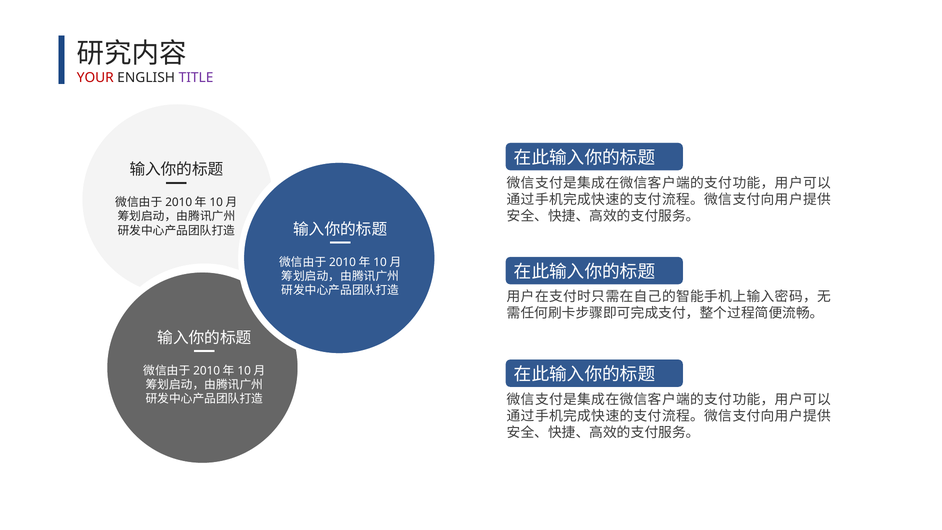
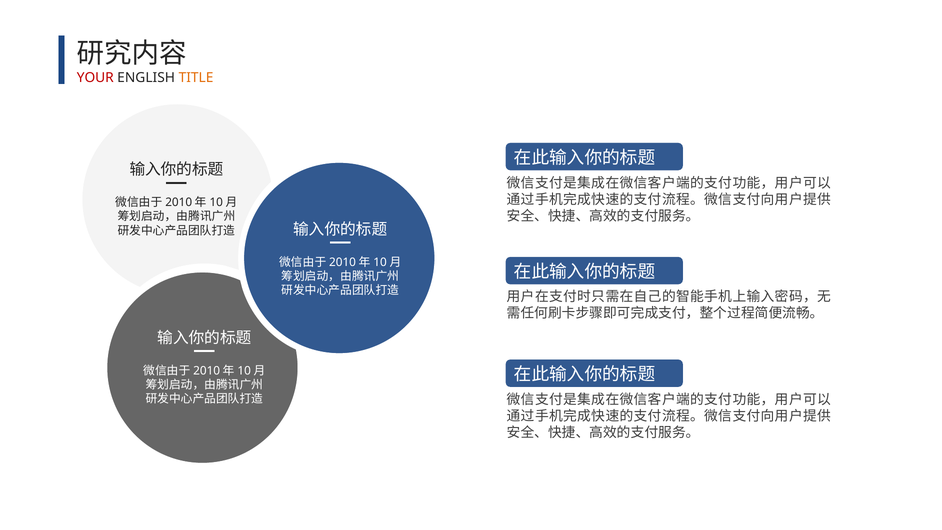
TITLE colour: purple -> orange
